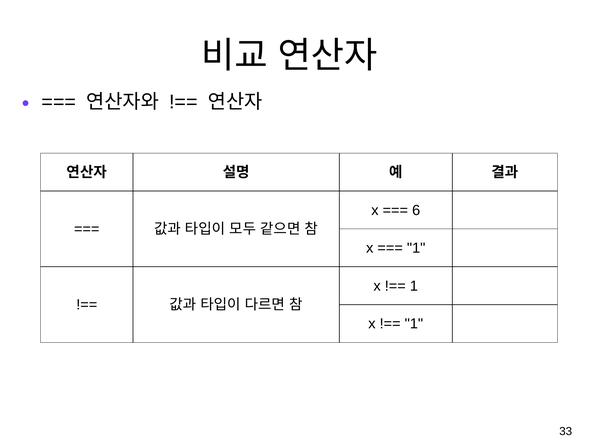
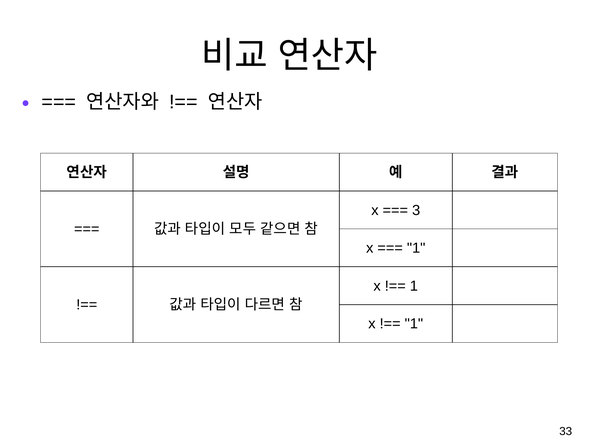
6: 6 -> 3
